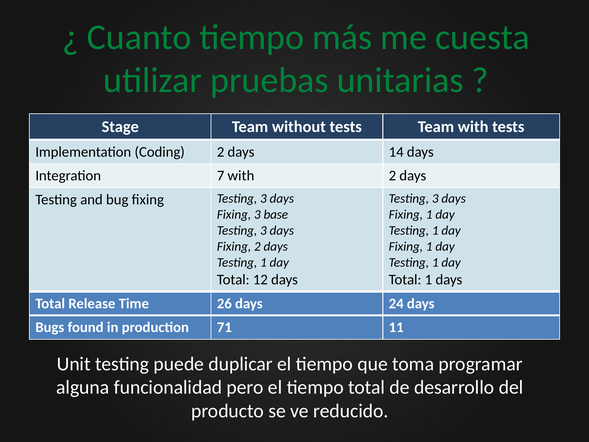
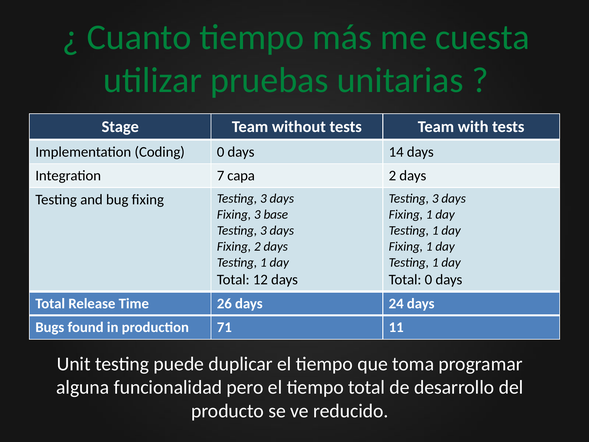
Coding 2: 2 -> 0
7 with: with -> capa
Total 1: 1 -> 0
